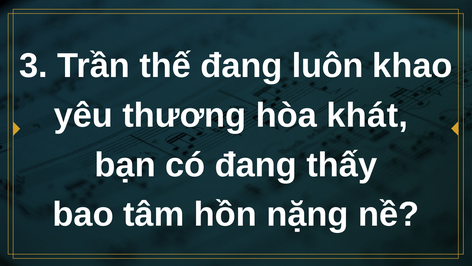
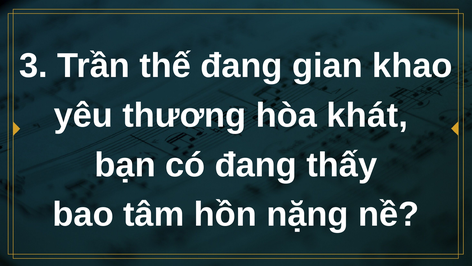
luôn: luôn -> gian
